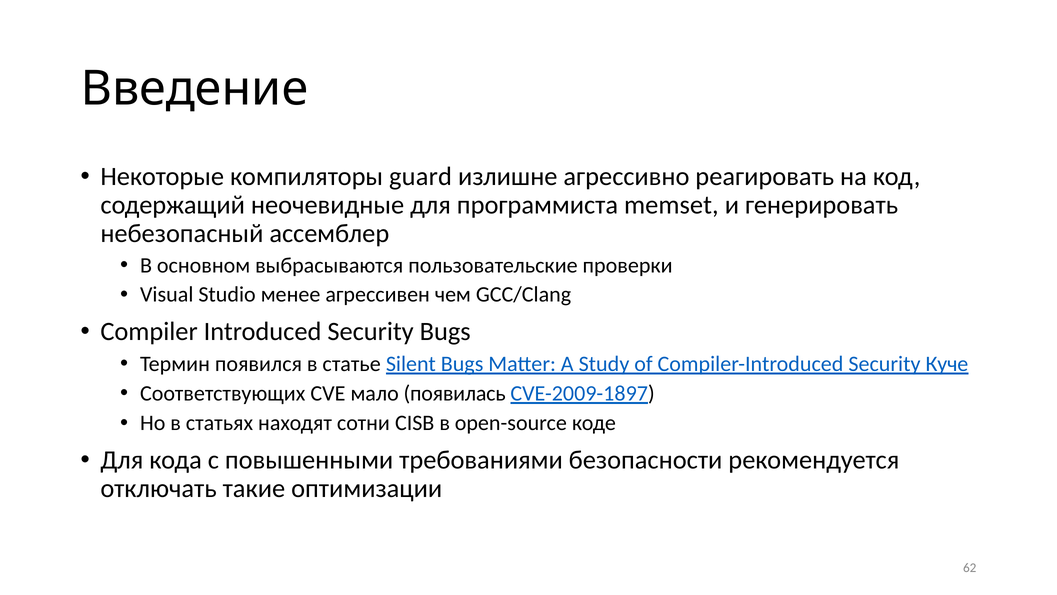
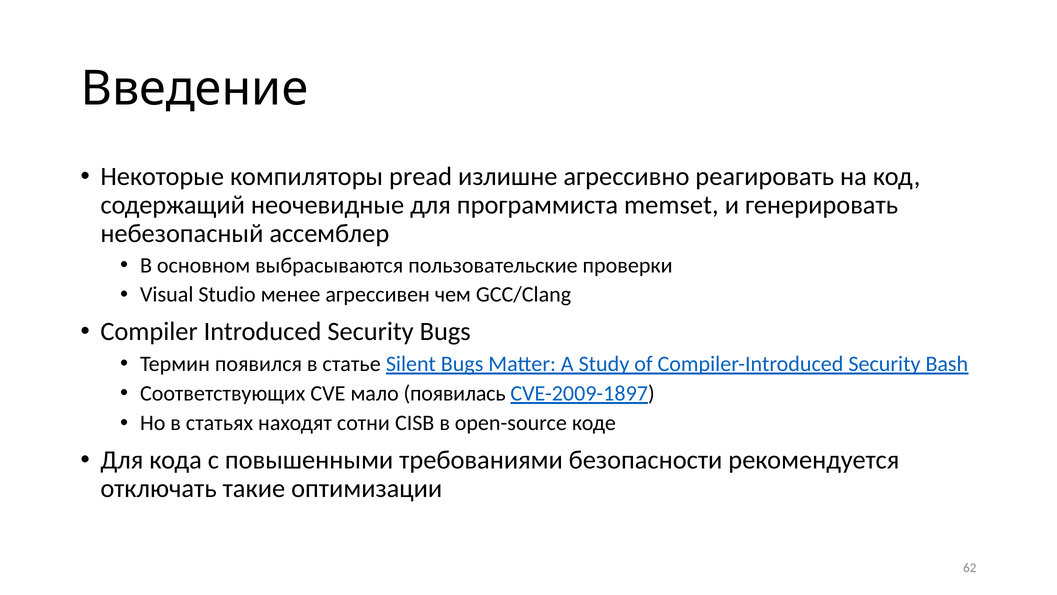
guard: guard -> pread
Куче: Куче -> Bash
